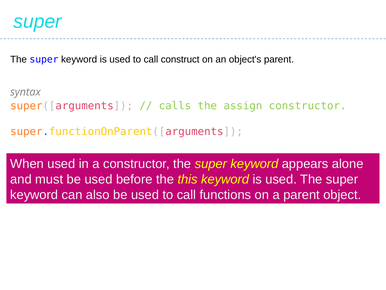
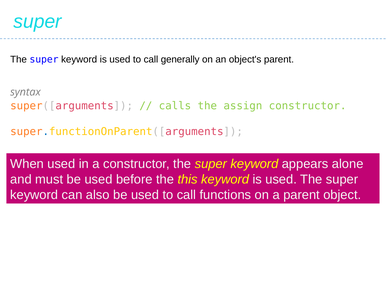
construct: construct -> generally
